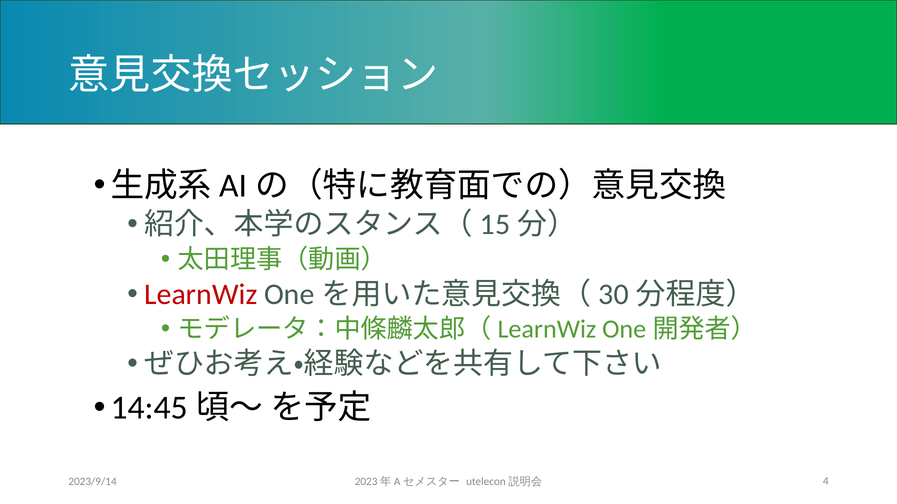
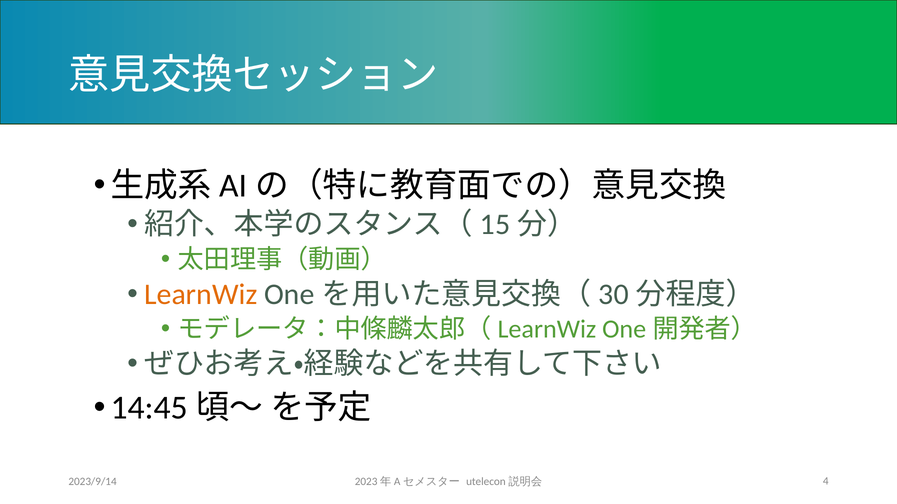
LearnWiz colour: red -> orange
